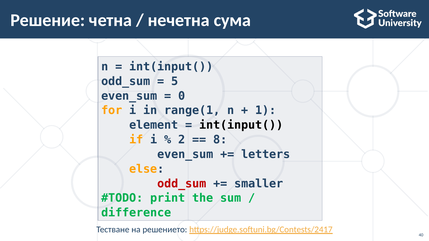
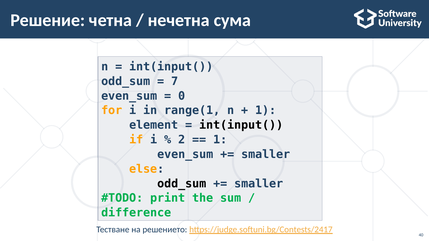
5: 5 -> 7
8 at (220, 140): 8 -> 1
letters at (266, 155): letters -> smaller
odd_sum at (182, 184) colour: red -> black
